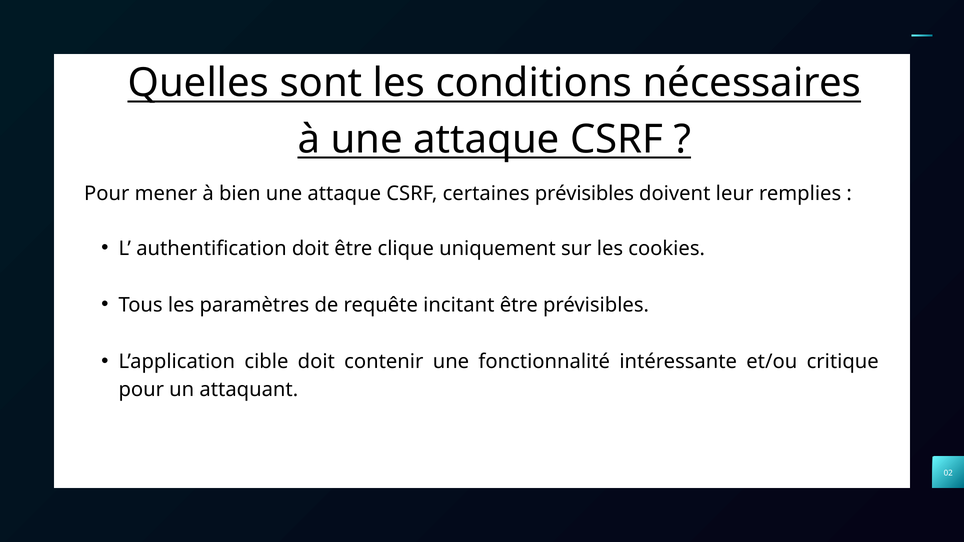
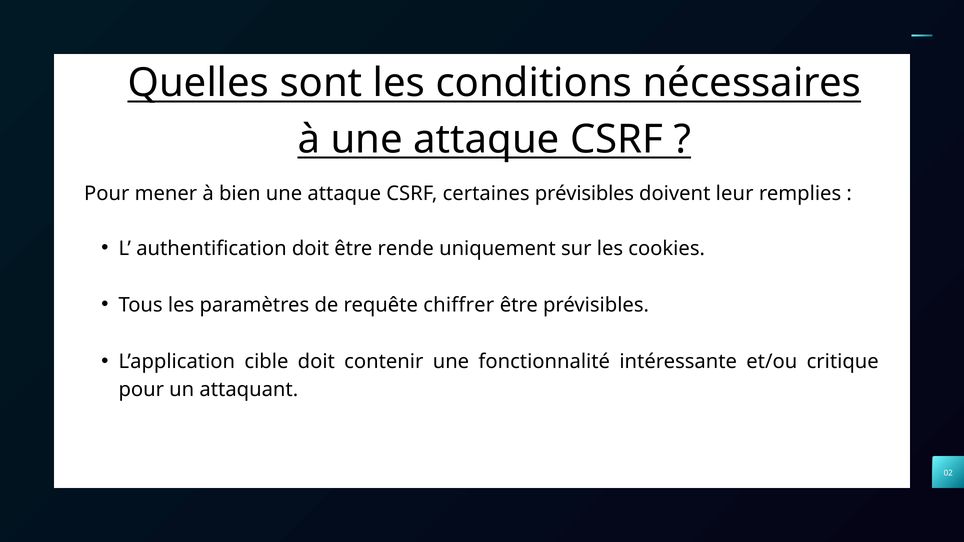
clique: clique -> rende
incitant: incitant -> chiffrer
